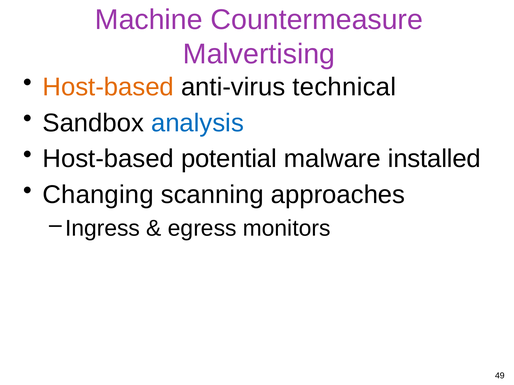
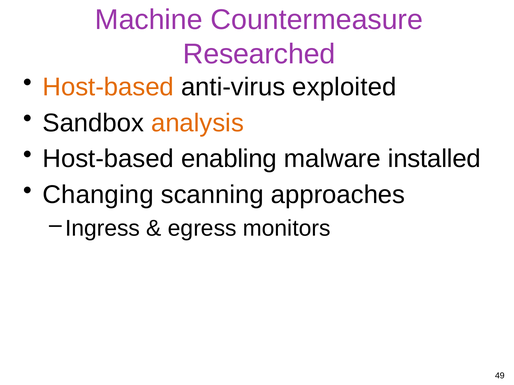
Malvertising: Malvertising -> Researched
technical: technical -> exploited
analysis colour: blue -> orange
potential: potential -> enabling
